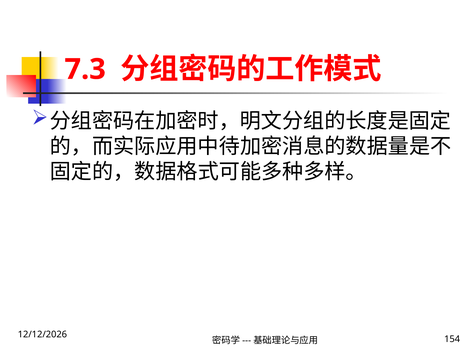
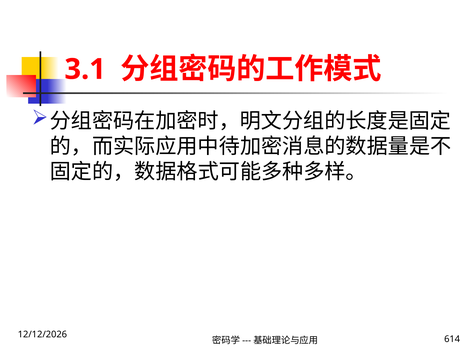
7.3: 7.3 -> 3.1
154: 154 -> 614
